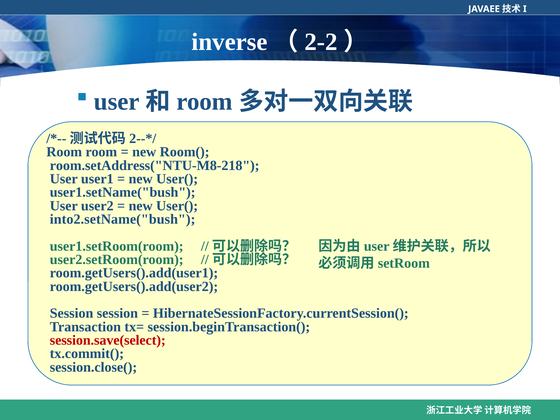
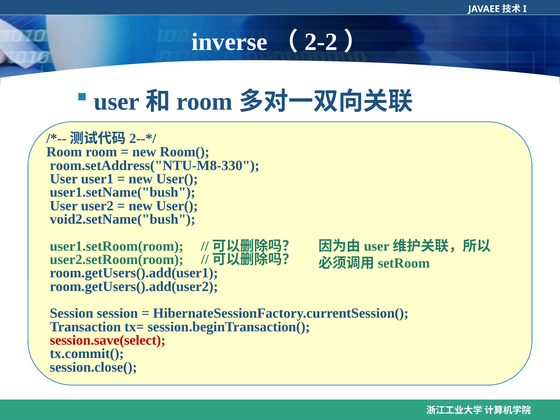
room.setAddress("NTU-M8-218: room.setAddress("NTU-M8-218 -> room.setAddress("NTU-M8-330
into2.setName("bush: into2.setName("bush -> void2.setName("bush
